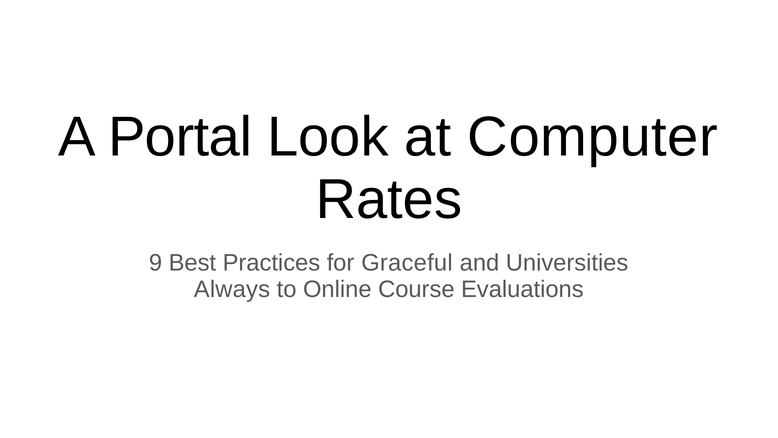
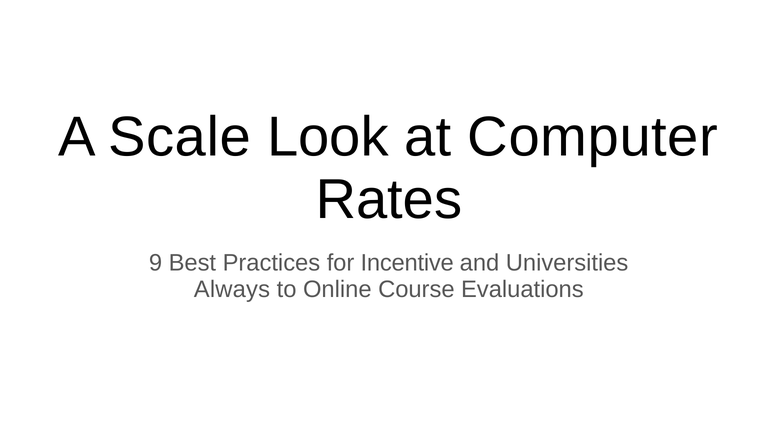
Portal: Portal -> Scale
Graceful: Graceful -> Incentive
